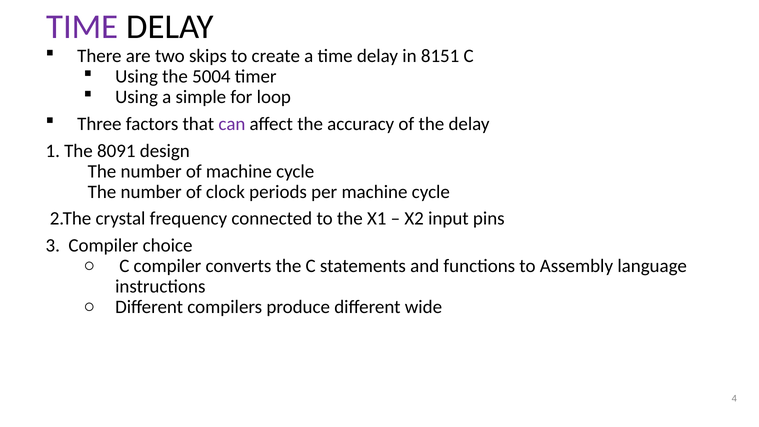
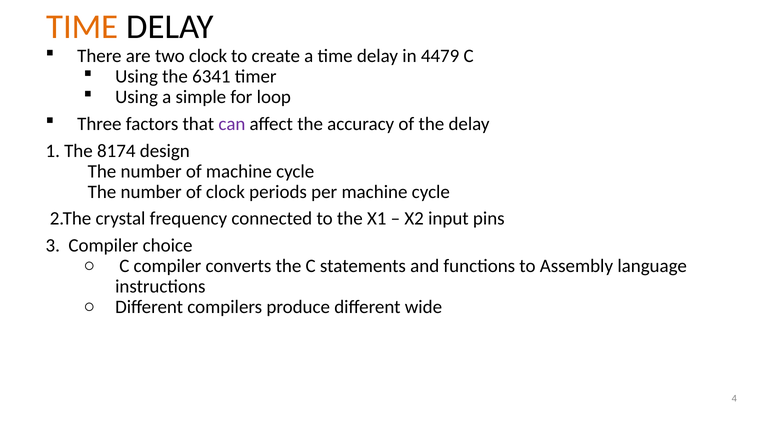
TIME at (82, 27) colour: purple -> orange
two skips: skips -> clock
8151: 8151 -> 4479
5004: 5004 -> 6341
8091: 8091 -> 8174
